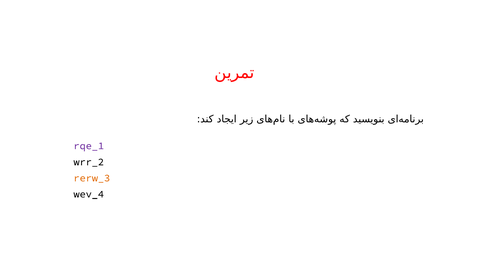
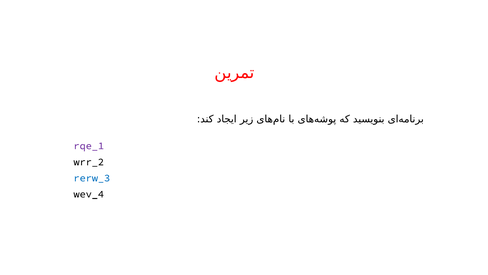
rerw_3 colour: orange -> blue
